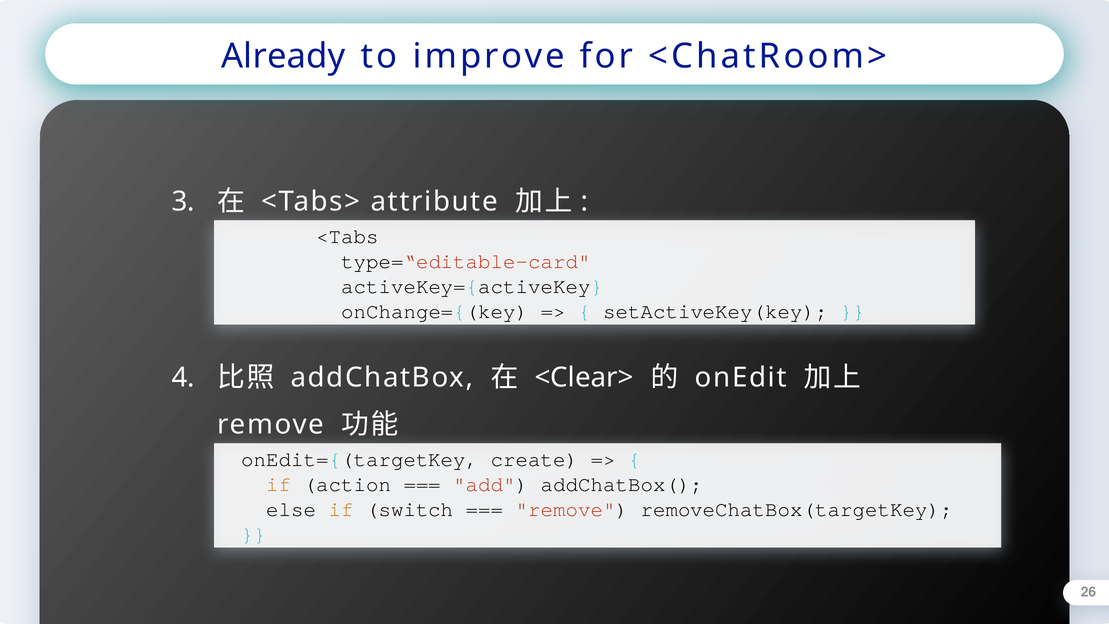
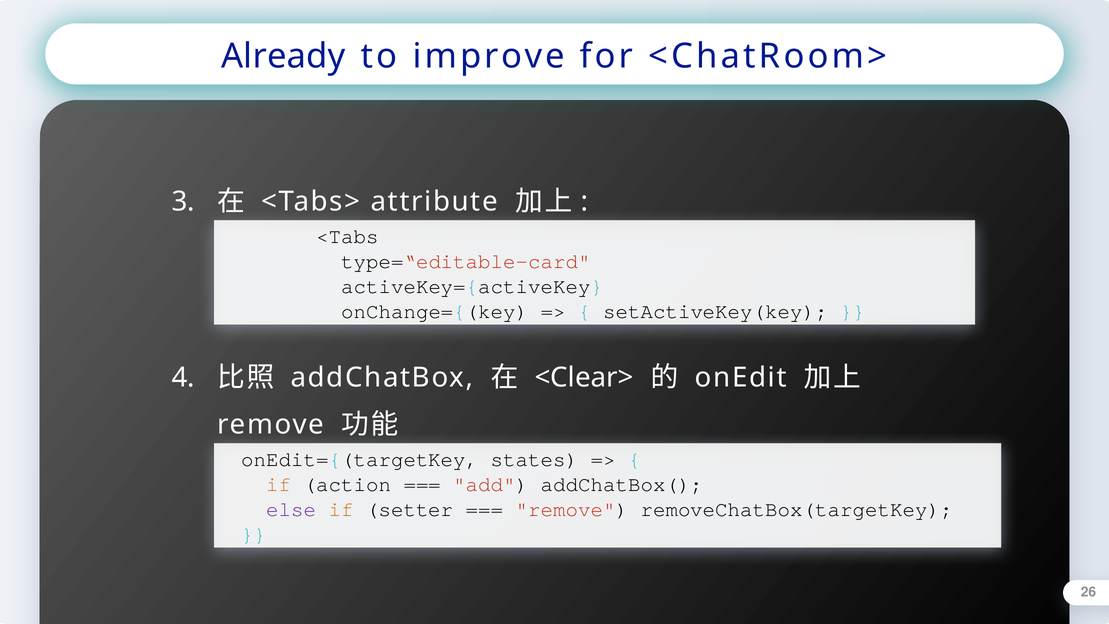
create: create -> states
else colour: black -> purple
switch: switch -> setter
